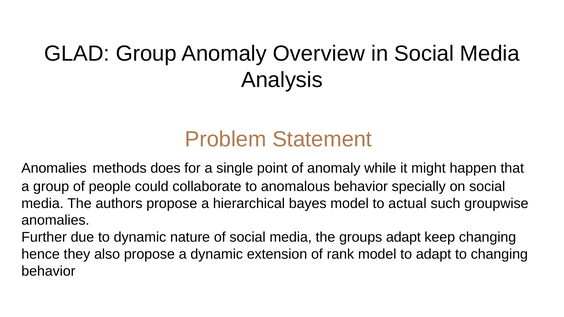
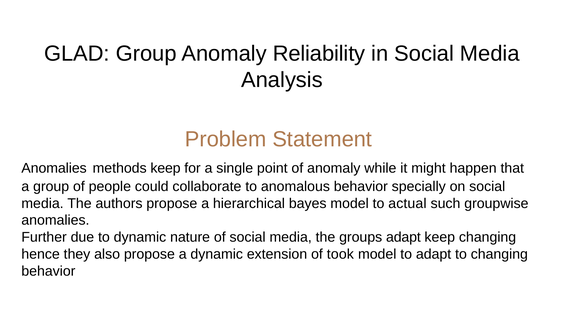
Overview: Overview -> Reliability
methods does: does -> keep
rank: rank -> took
